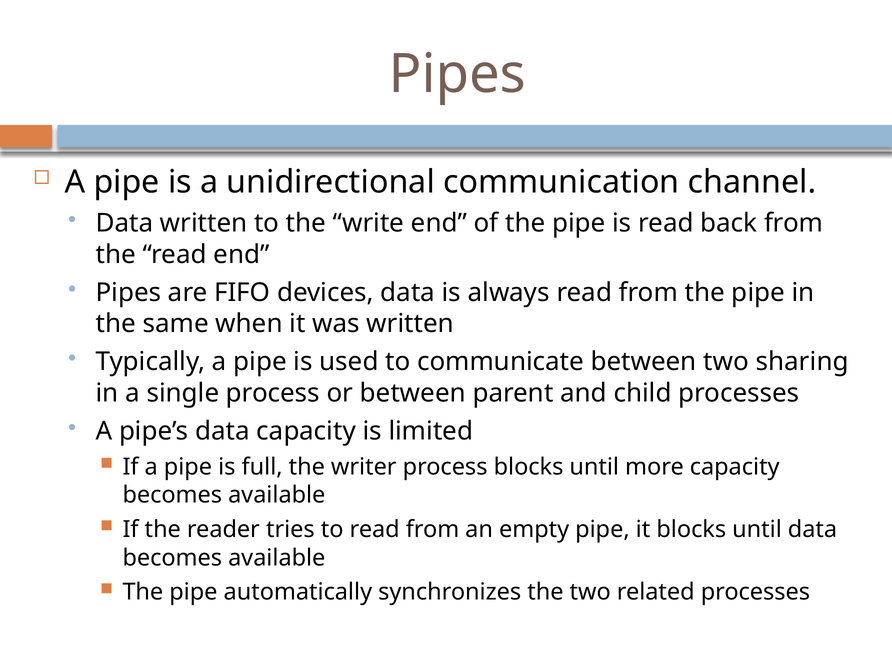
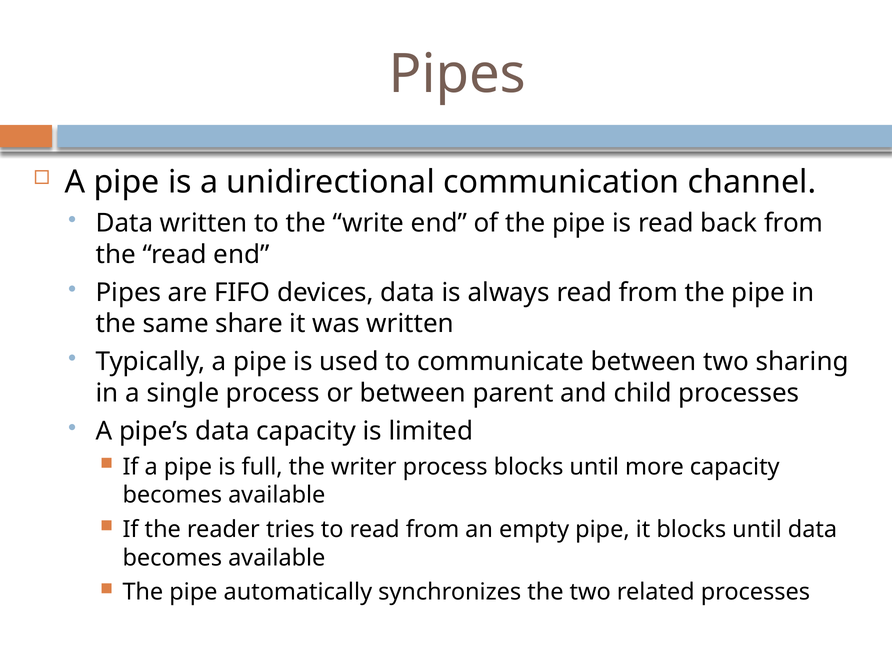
when: when -> share
